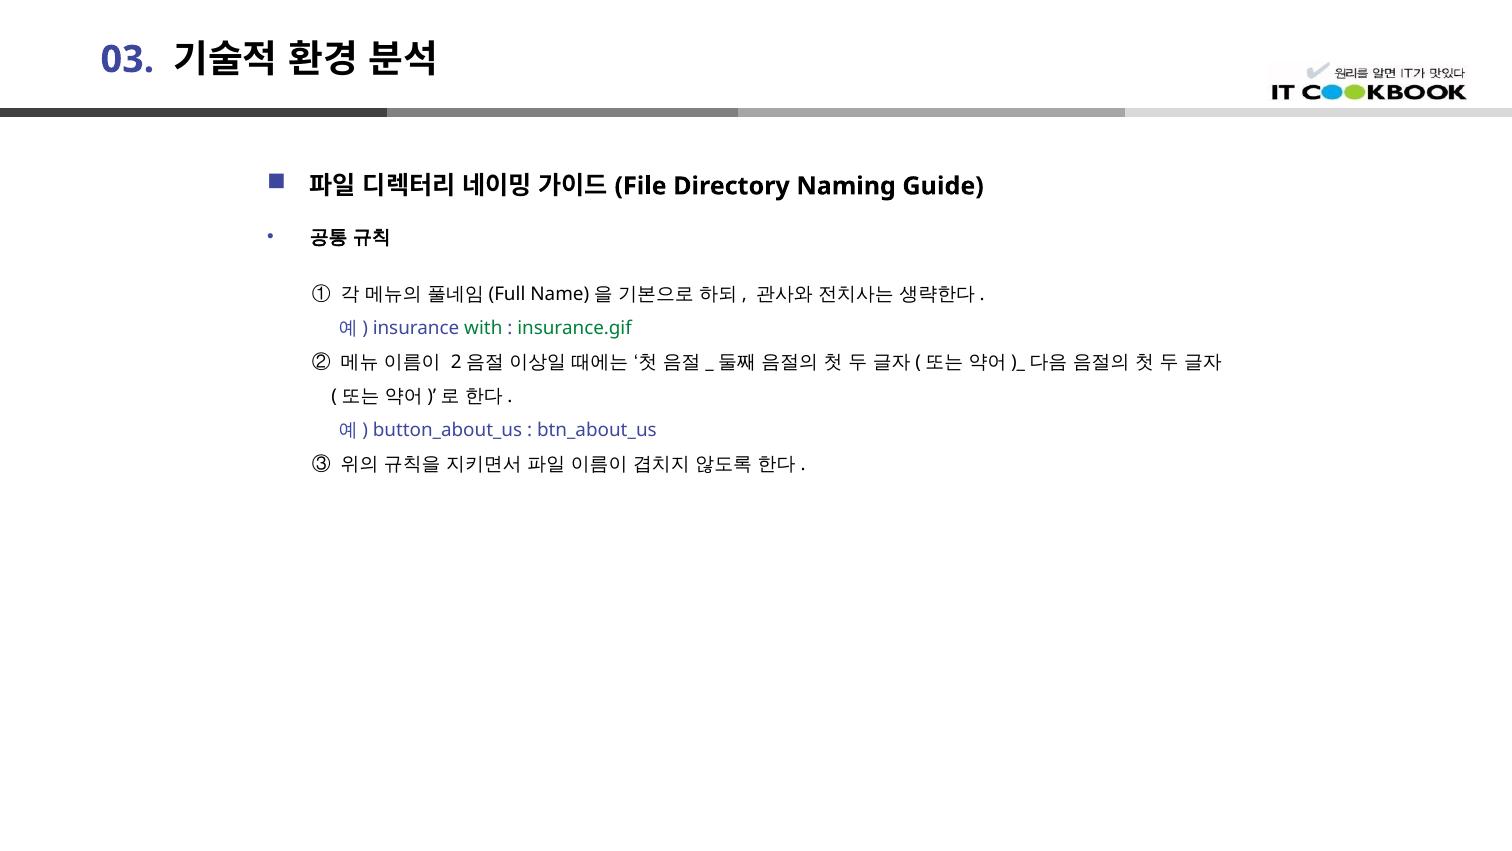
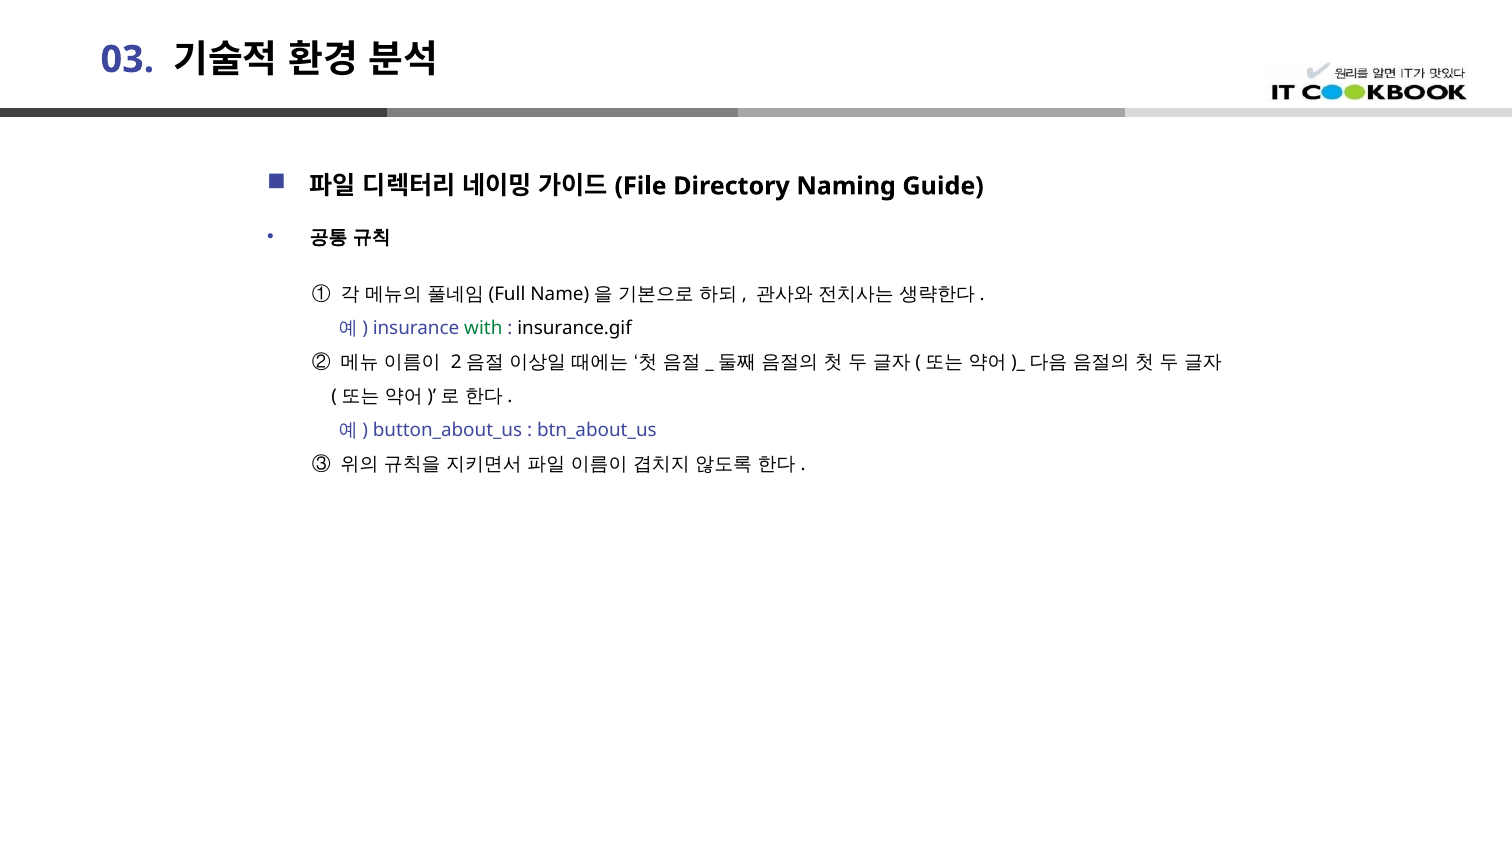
insurance.gif colour: green -> black
